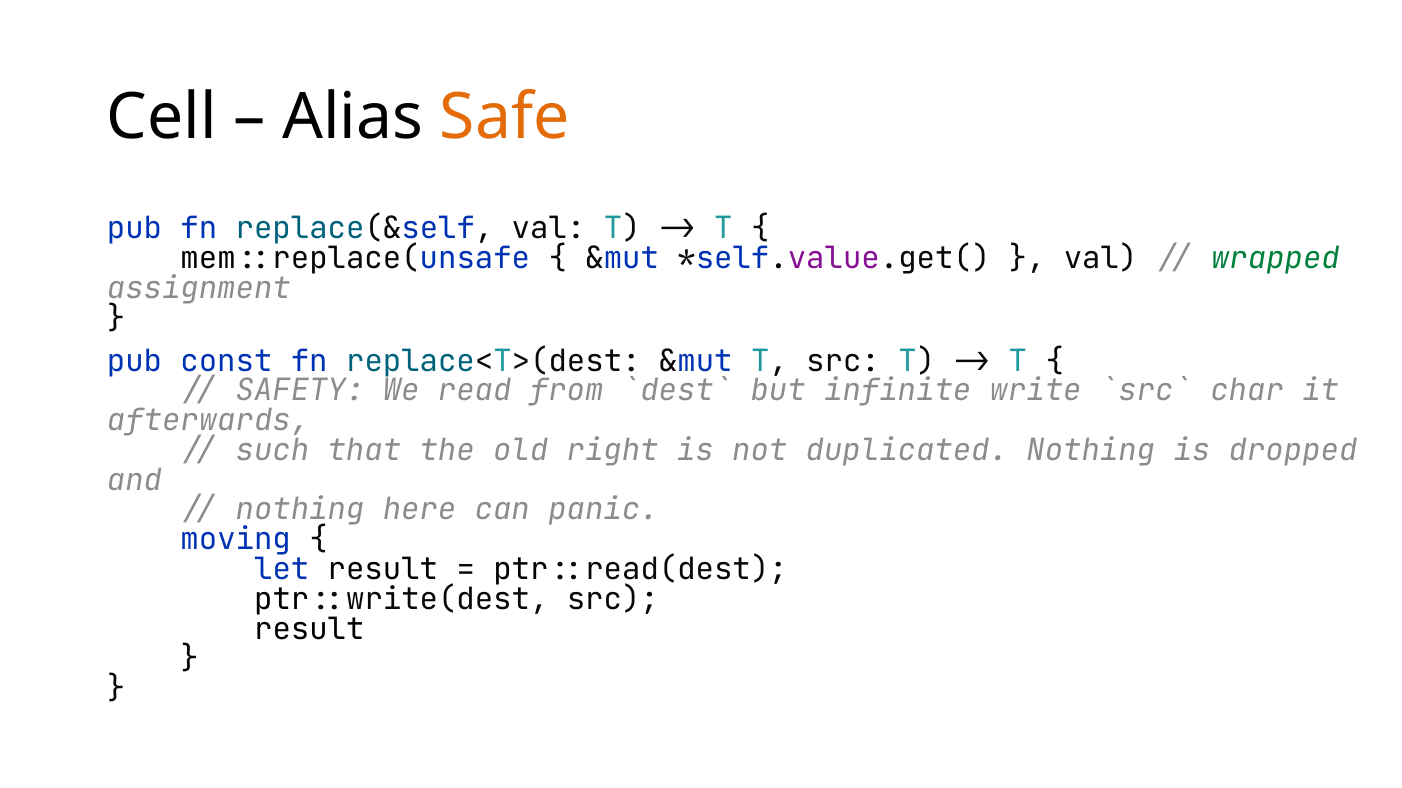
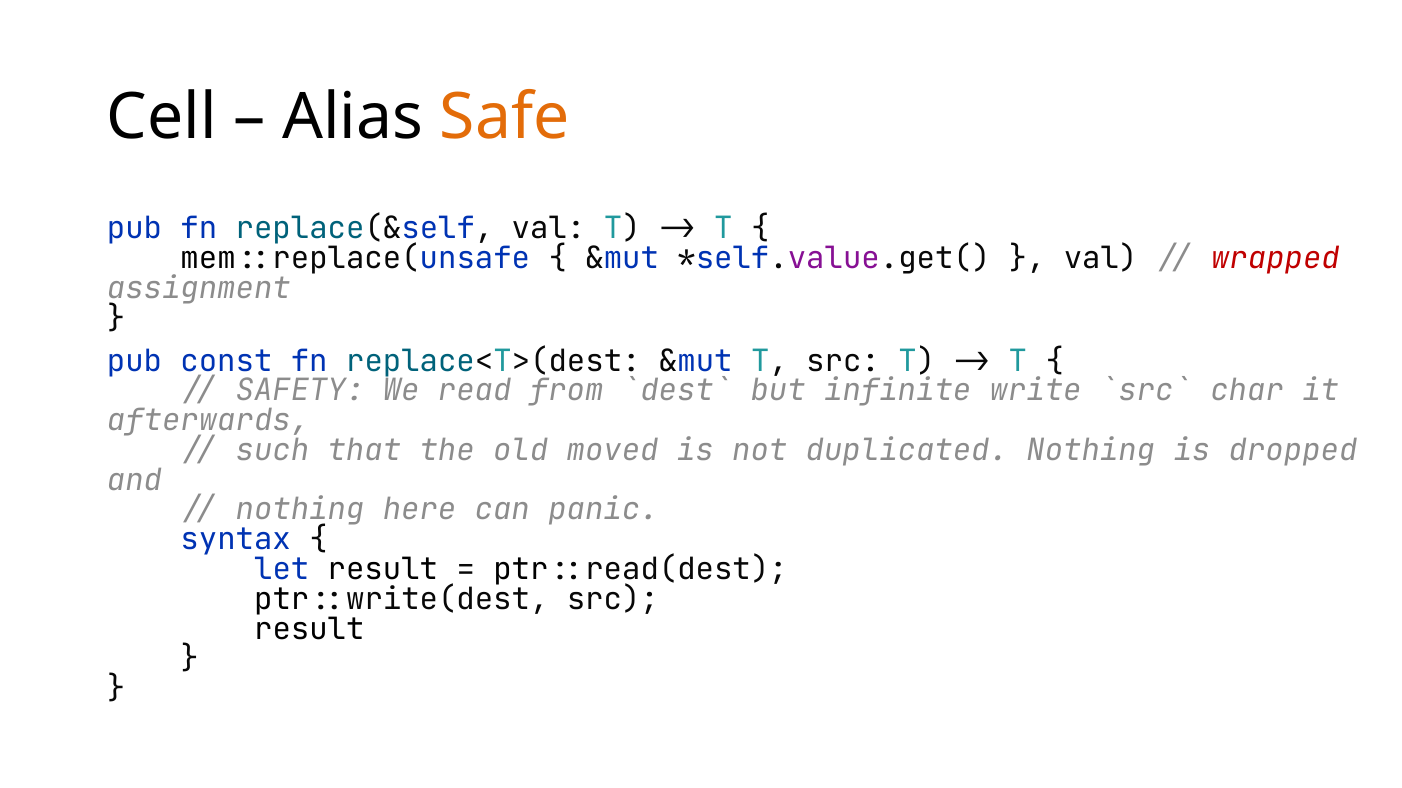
wrapped colour: green -> red
right: right -> moved
moving: moving -> syntax
